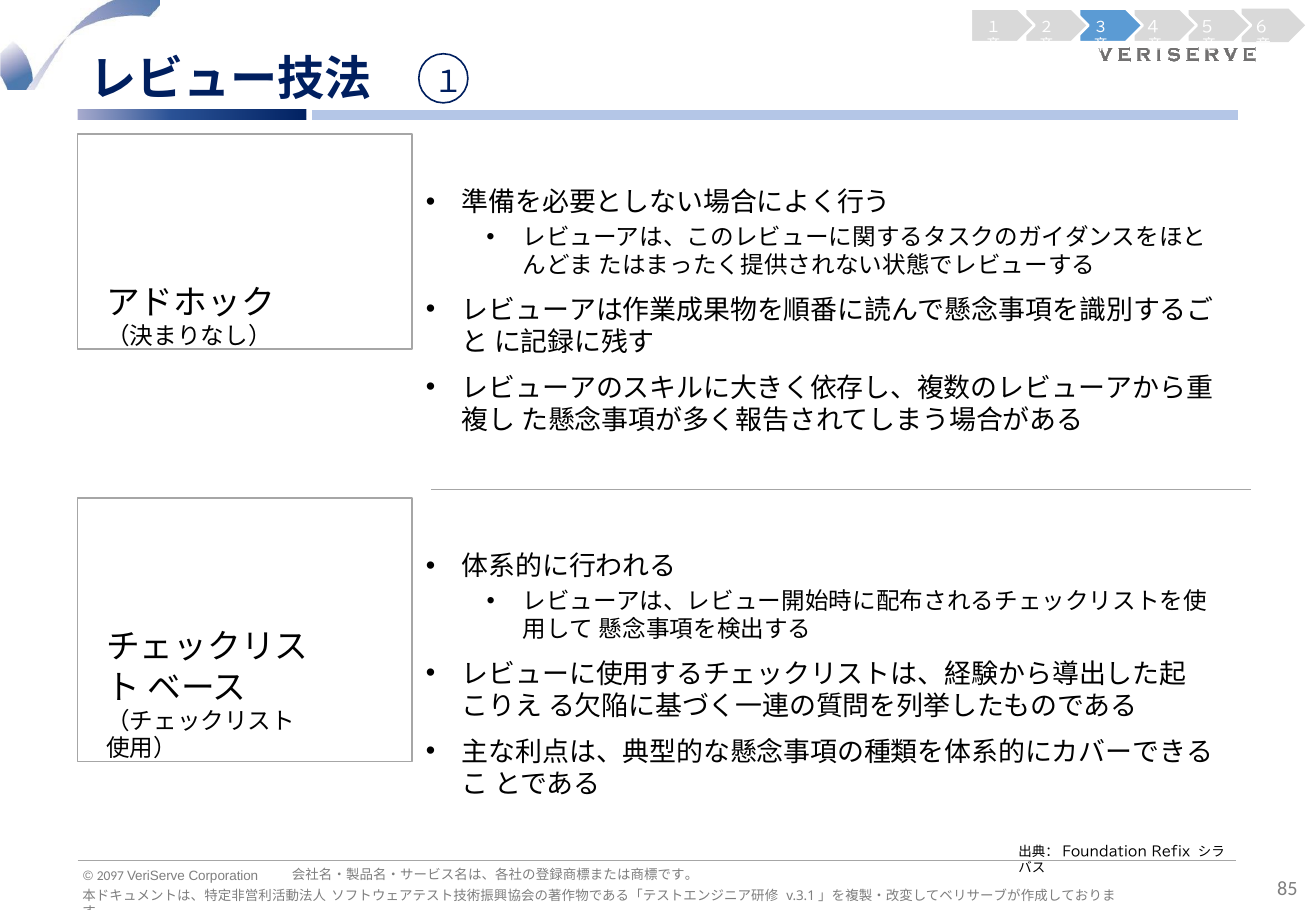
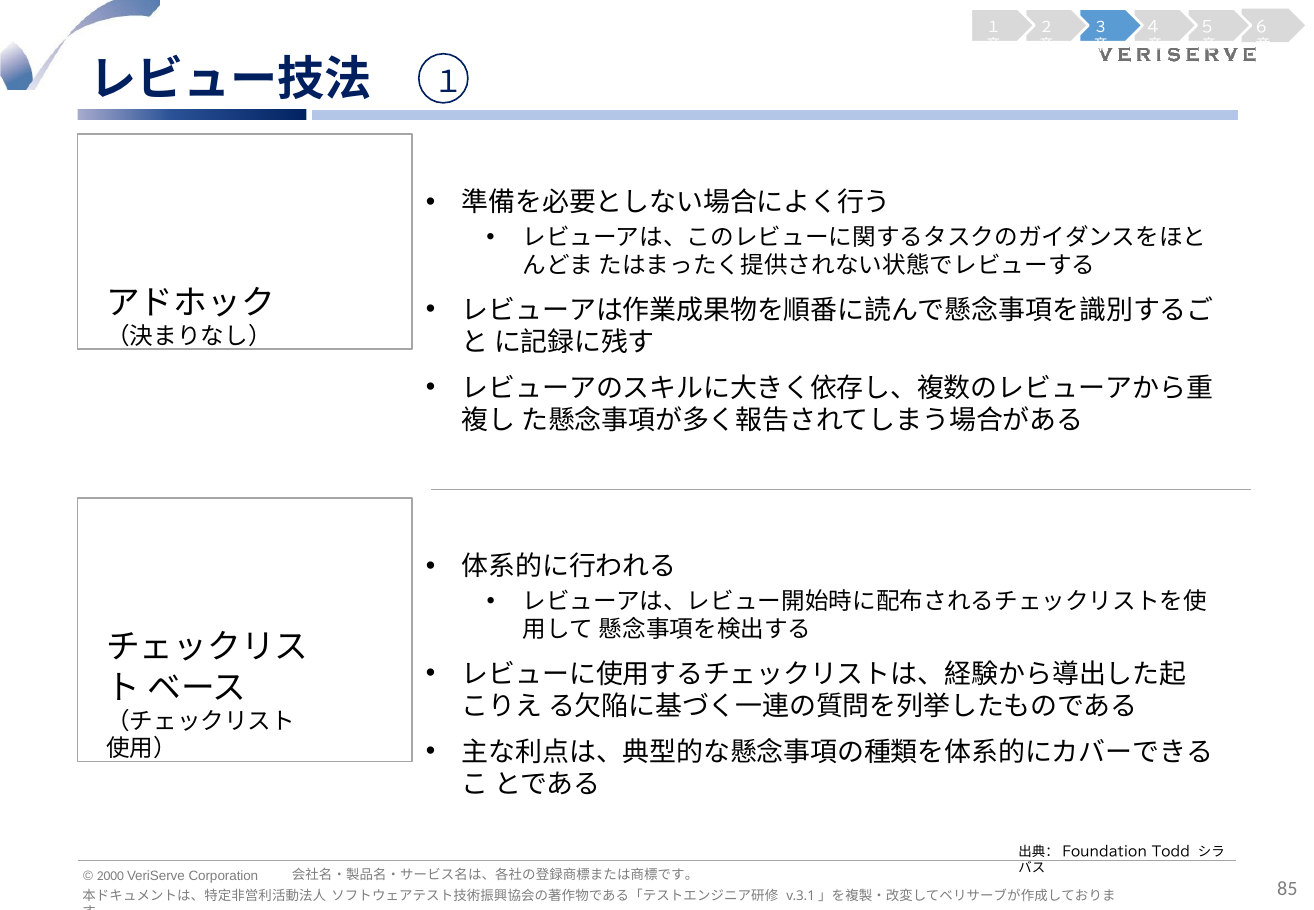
Refix: Refix -> Todd
2097: 2097 -> 2000
